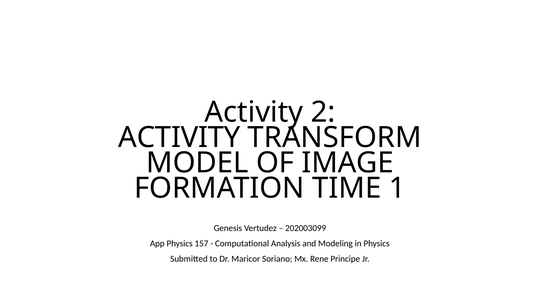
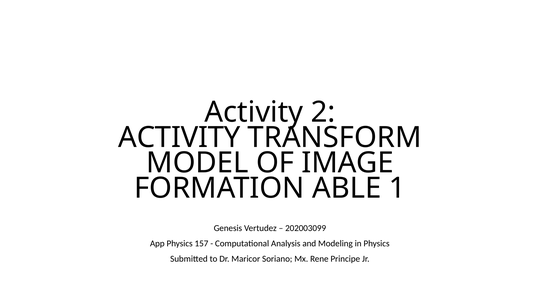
TIME: TIME -> ABLE
